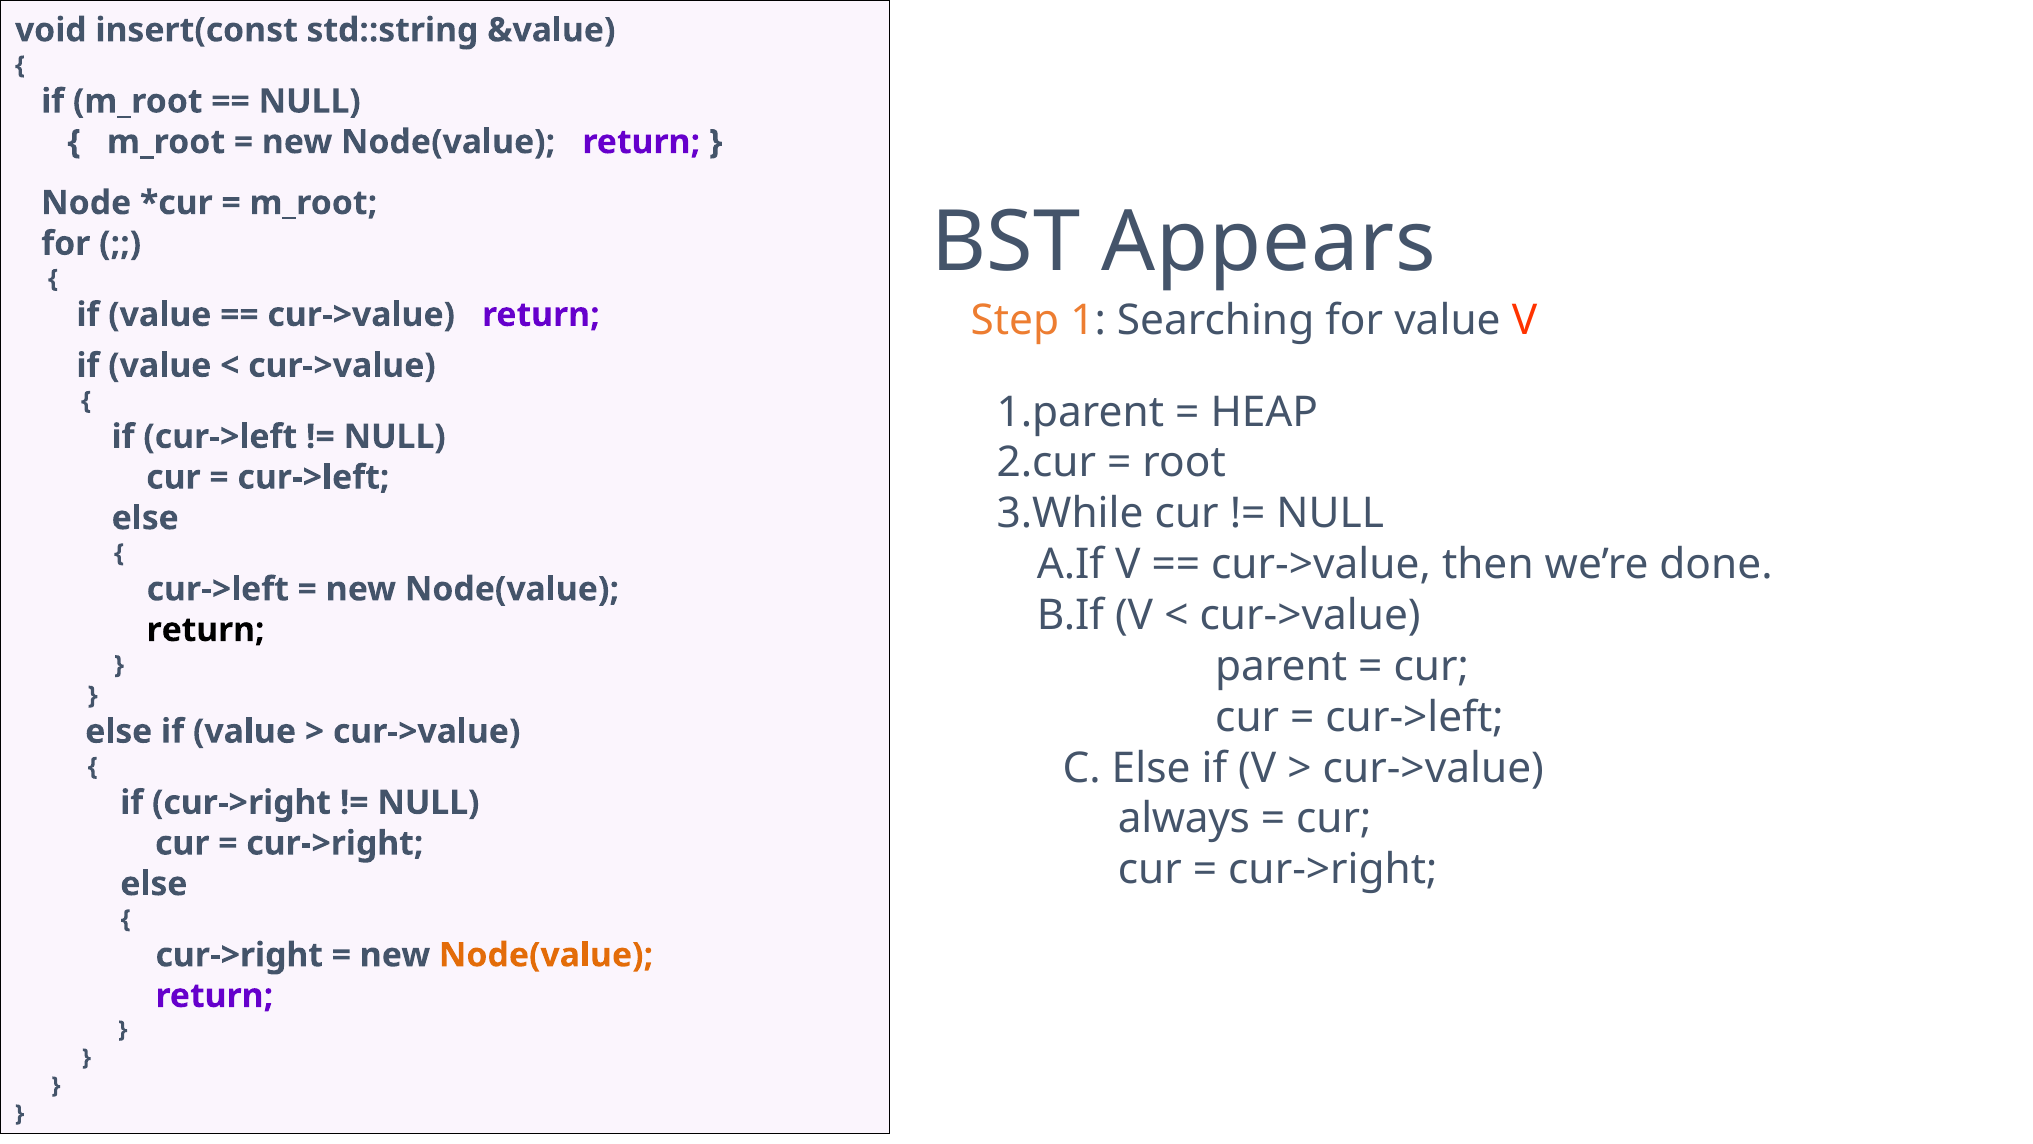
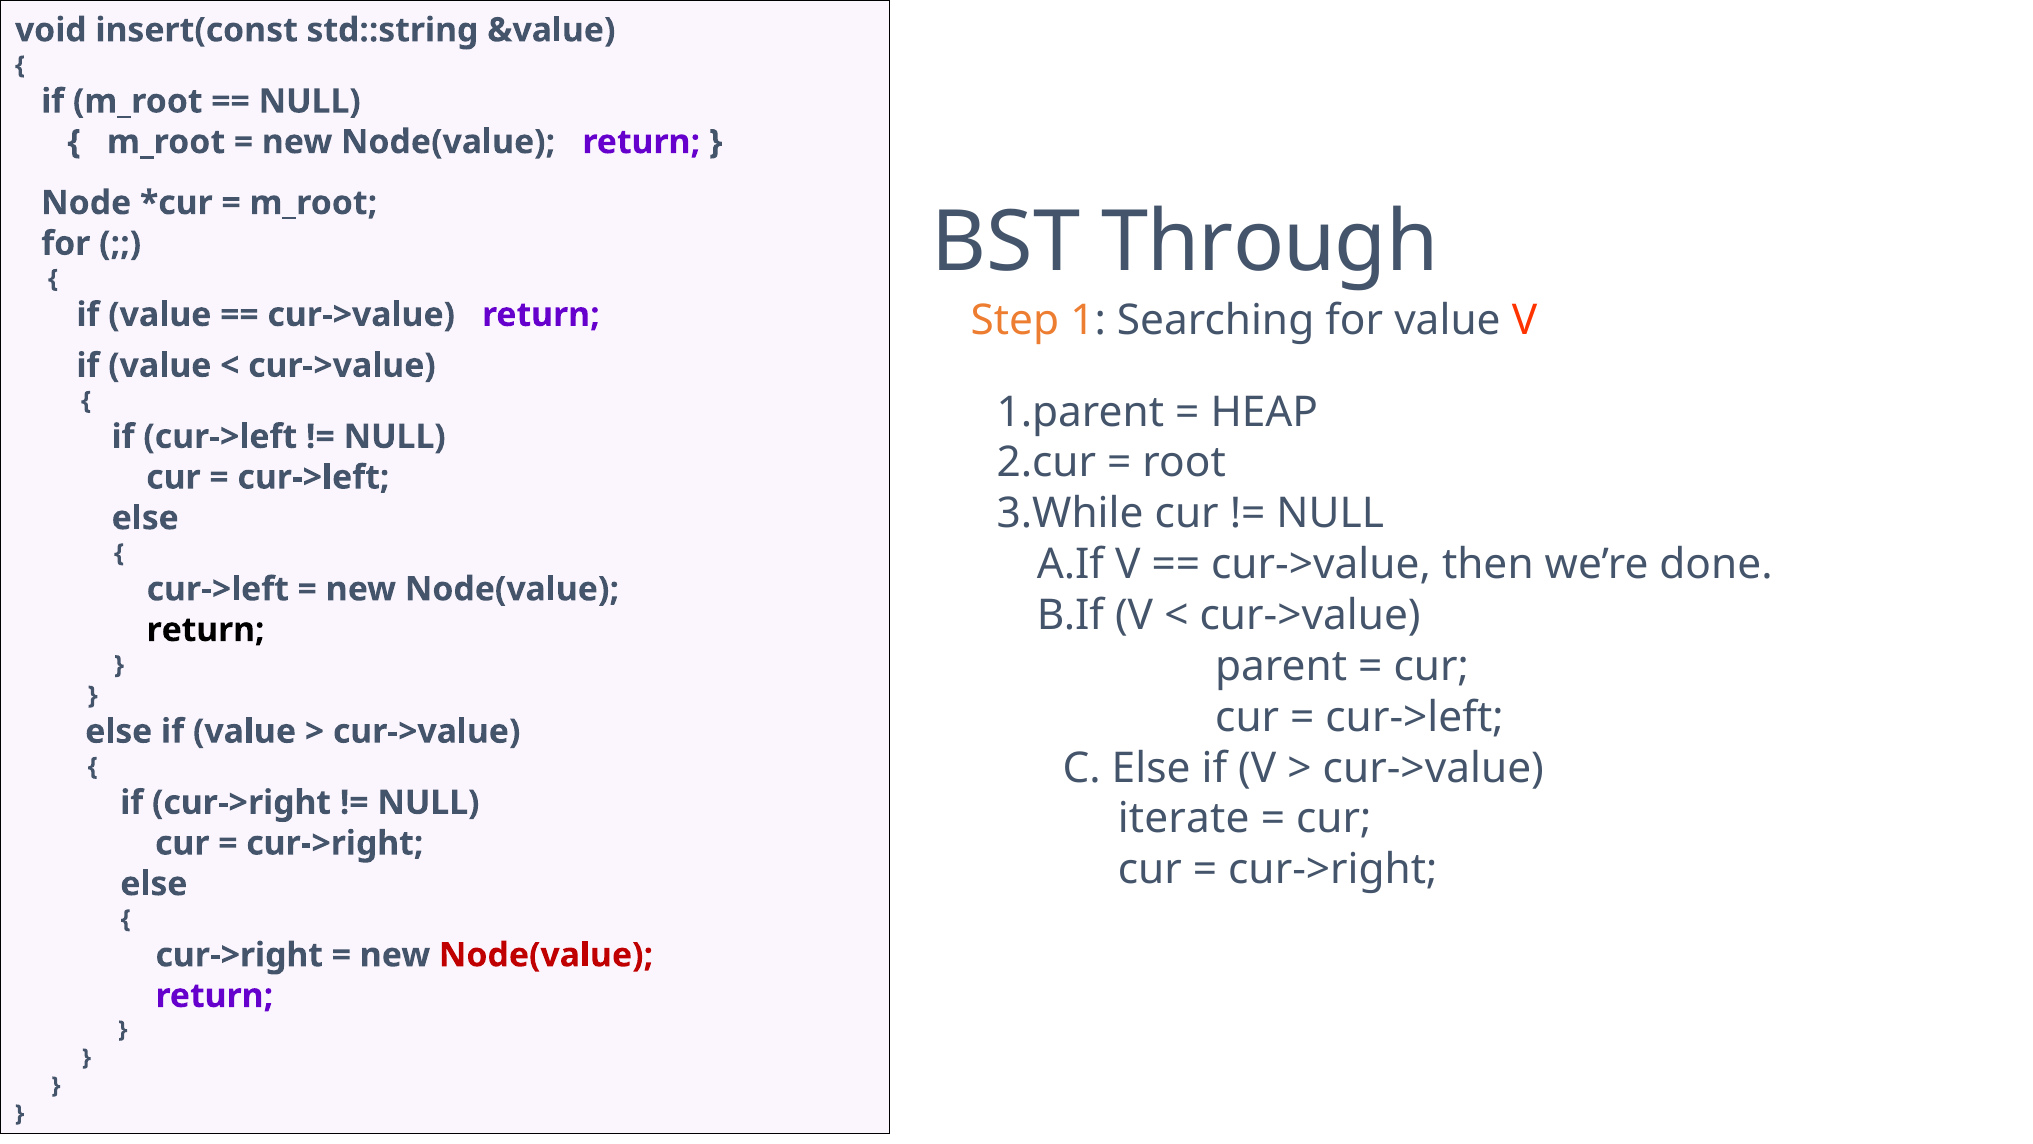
Appears: Appears -> Through
always: always -> iterate
Node(value at (546, 955) colour: orange -> red
